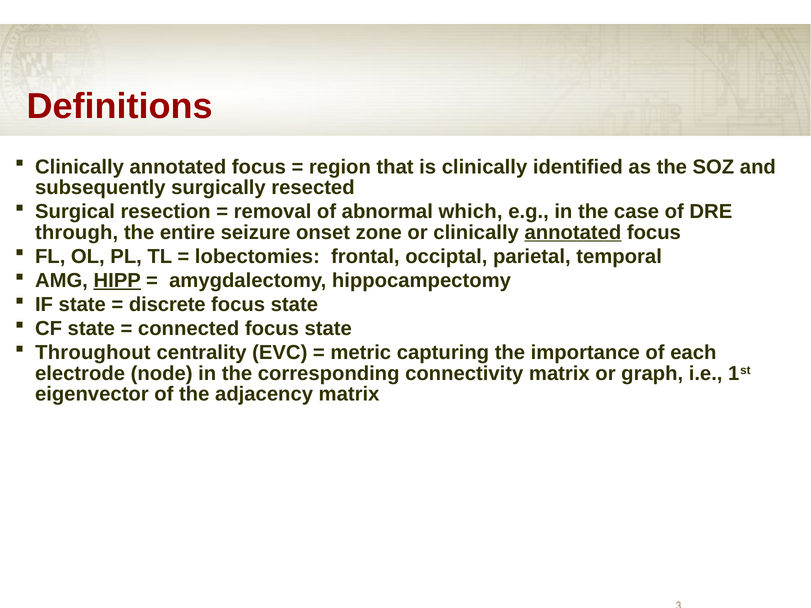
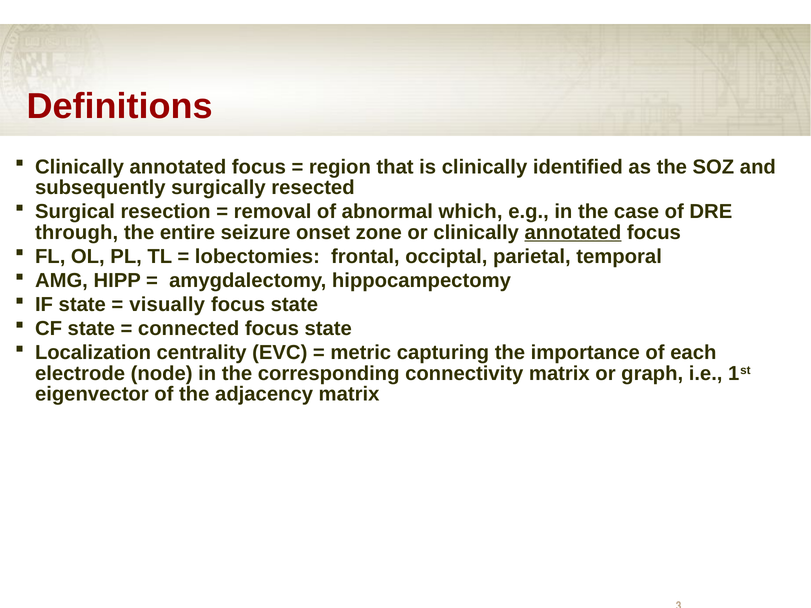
HIPP underline: present -> none
discrete: discrete -> visually
Throughout: Throughout -> Localization
